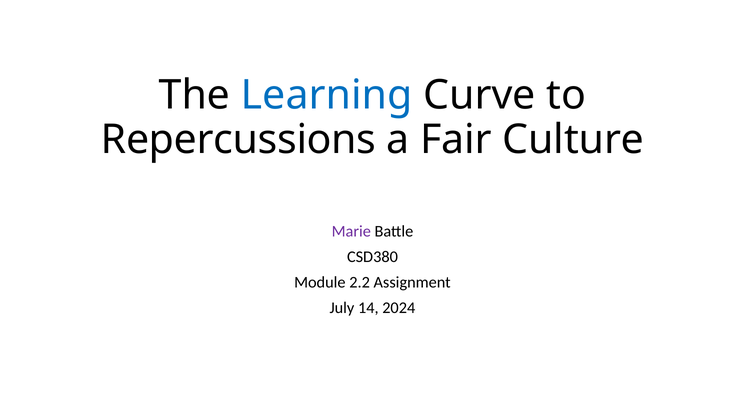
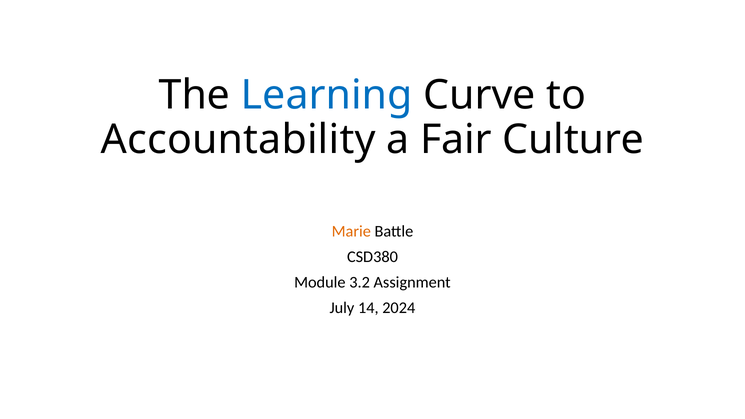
Repercussions: Repercussions -> Accountability
Marie colour: purple -> orange
2.2: 2.2 -> 3.2
